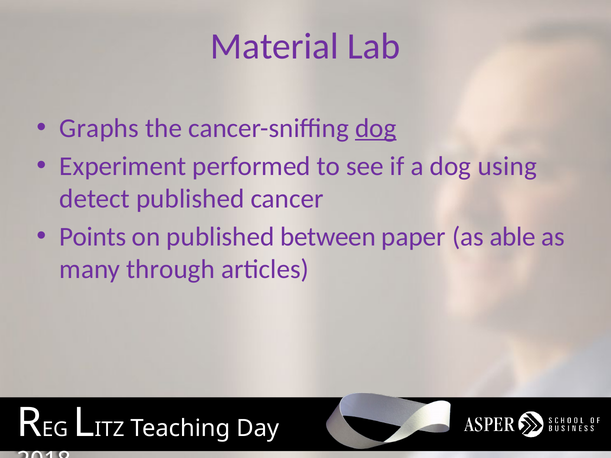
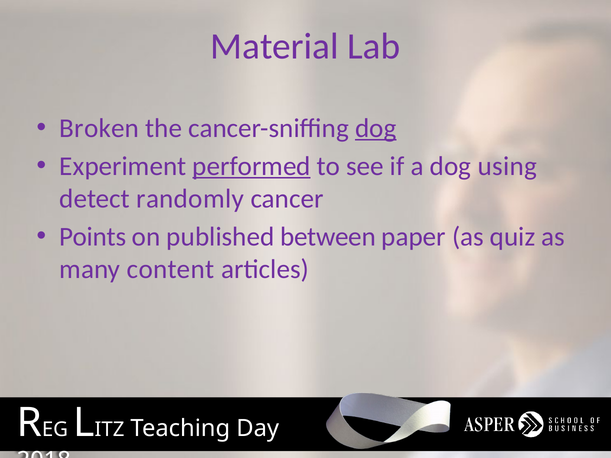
Graphs: Graphs -> Broken
performed underline: none -> present
detect published: published -> randomly
able: able -> quiz
through: through -> content
